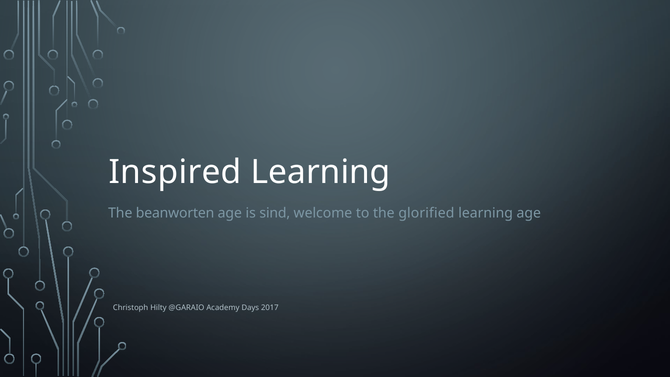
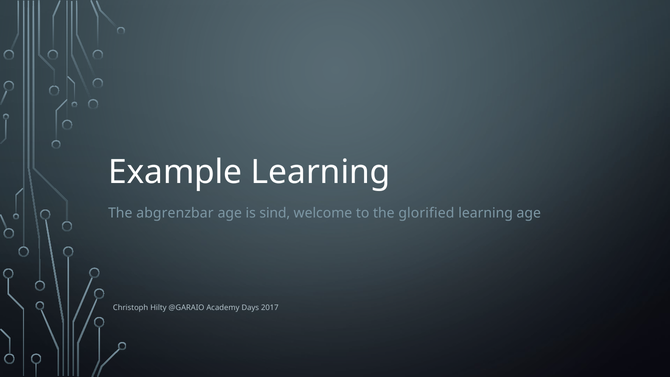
Inspired: Inspired -> Example
beanworten: beanworten -> abgrenzbar
